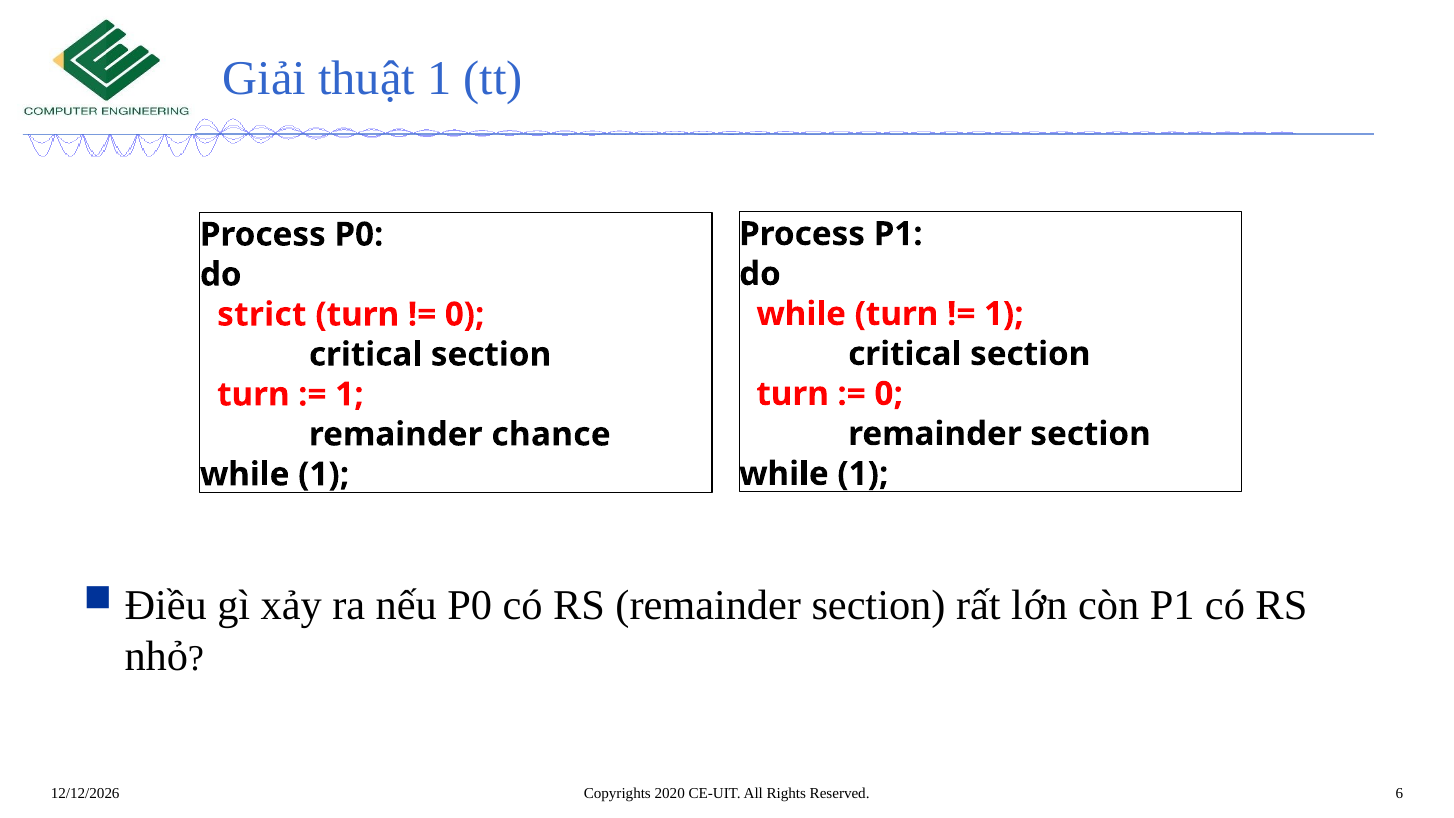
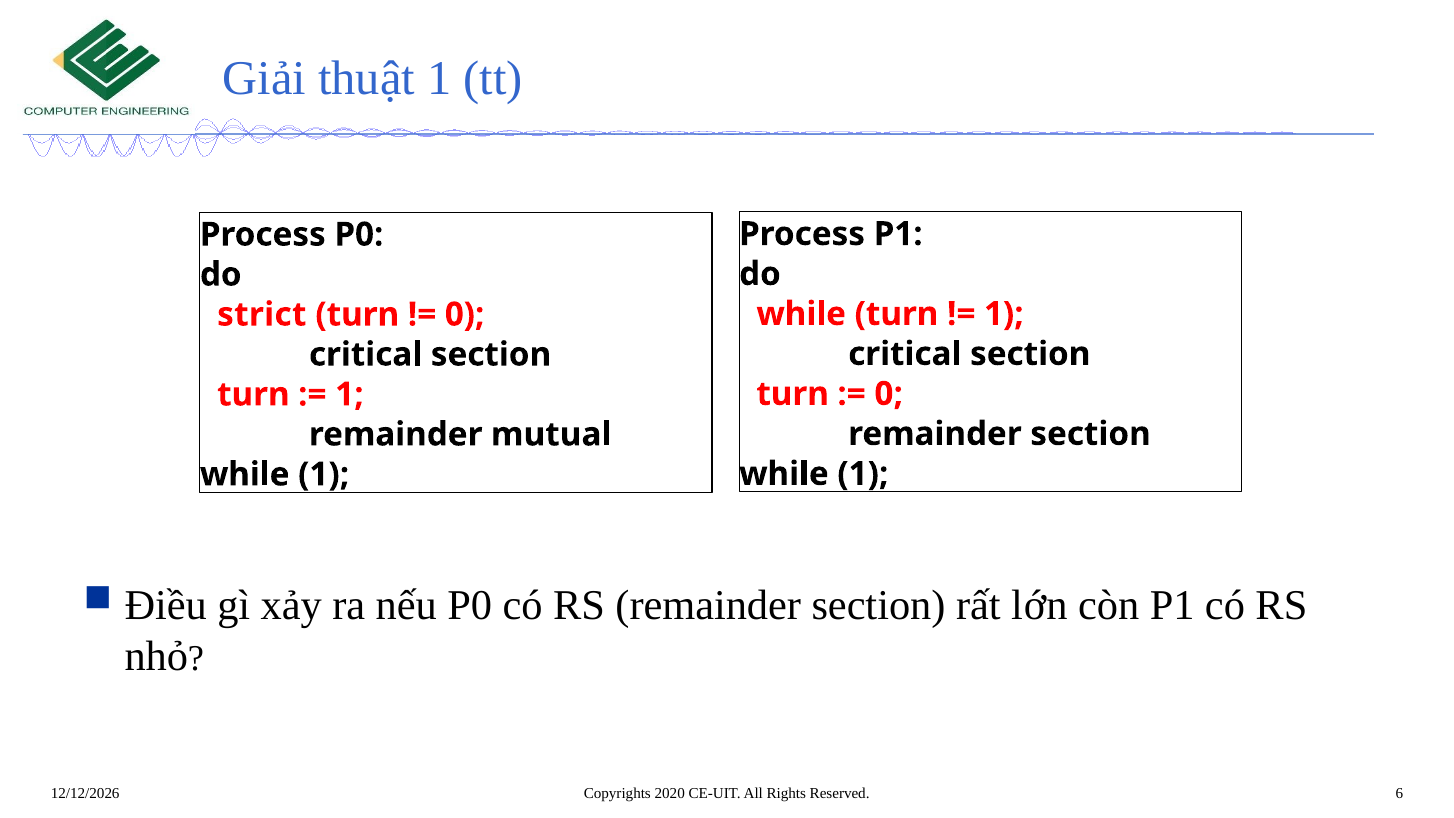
chance: chance -> mutual
